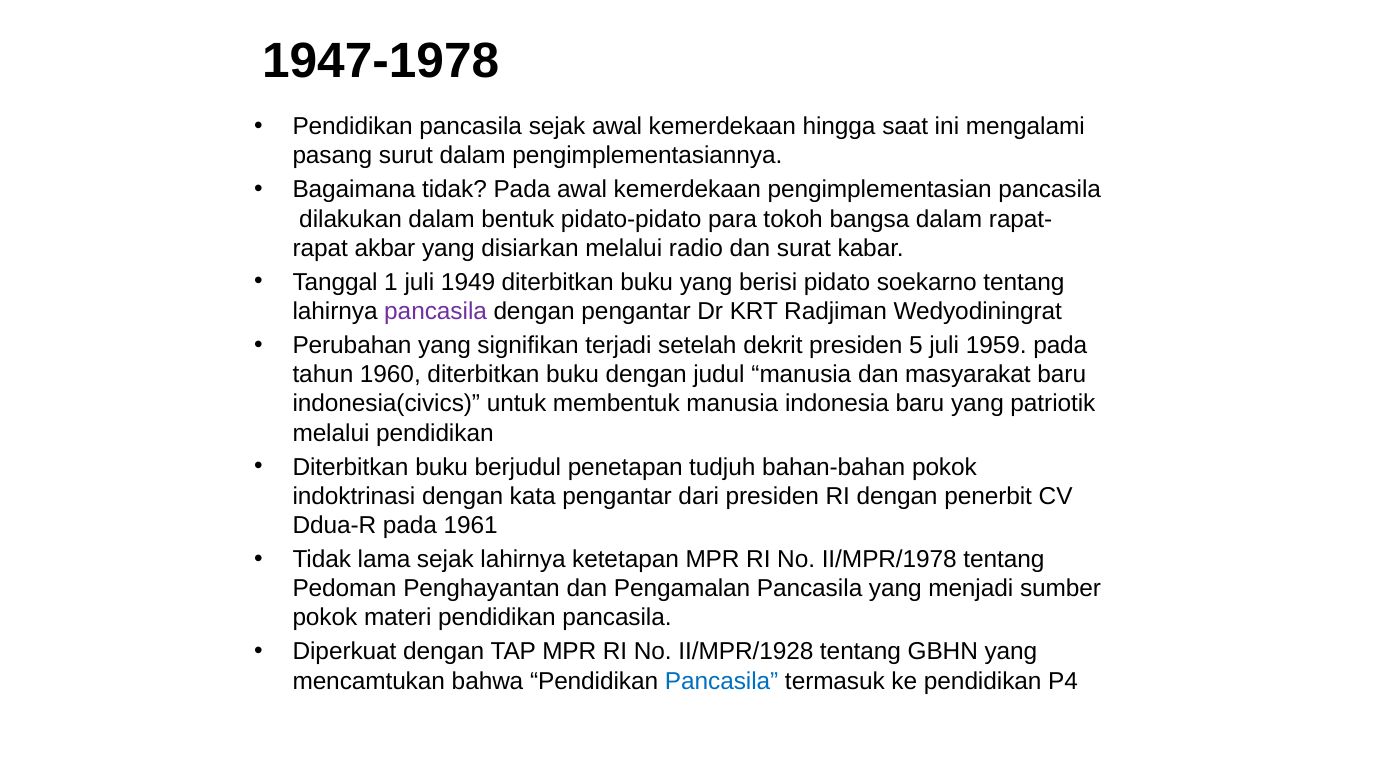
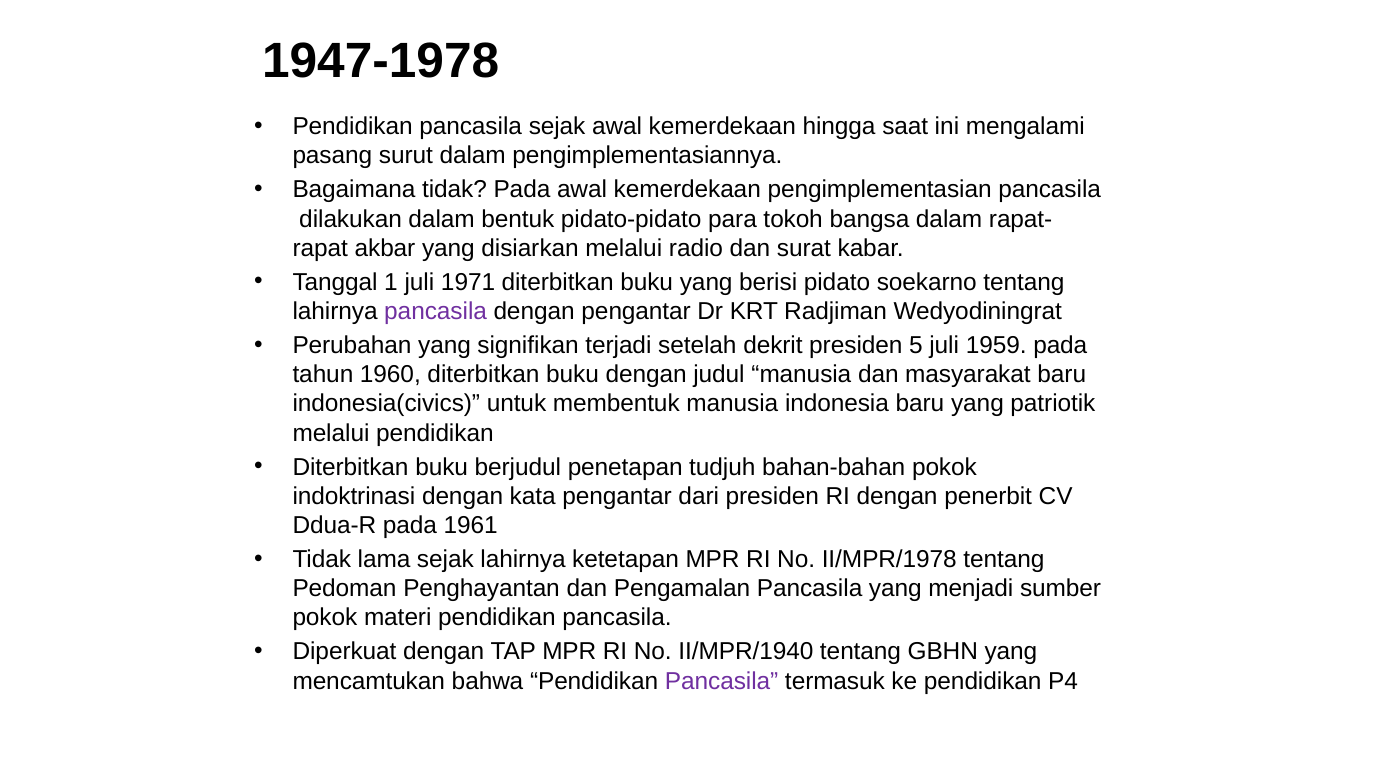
1949: 1949 -> 1971
II/MPR/1928: II/MPR/1928 -> II/MPR/1940
Pancasila at (722, 681) colour: blue -> purple
